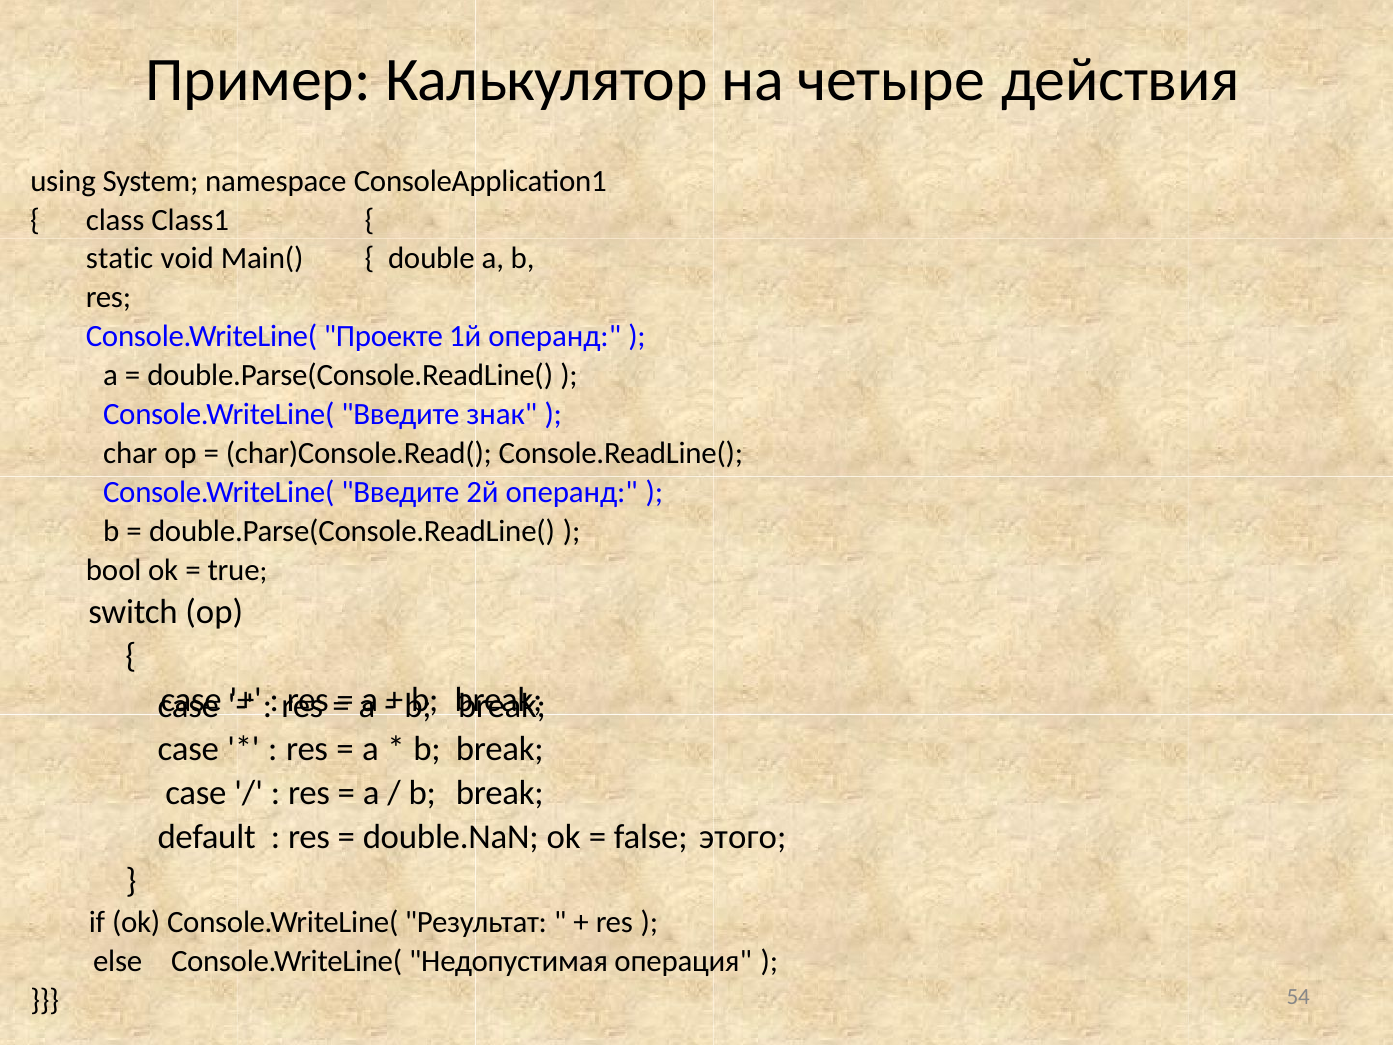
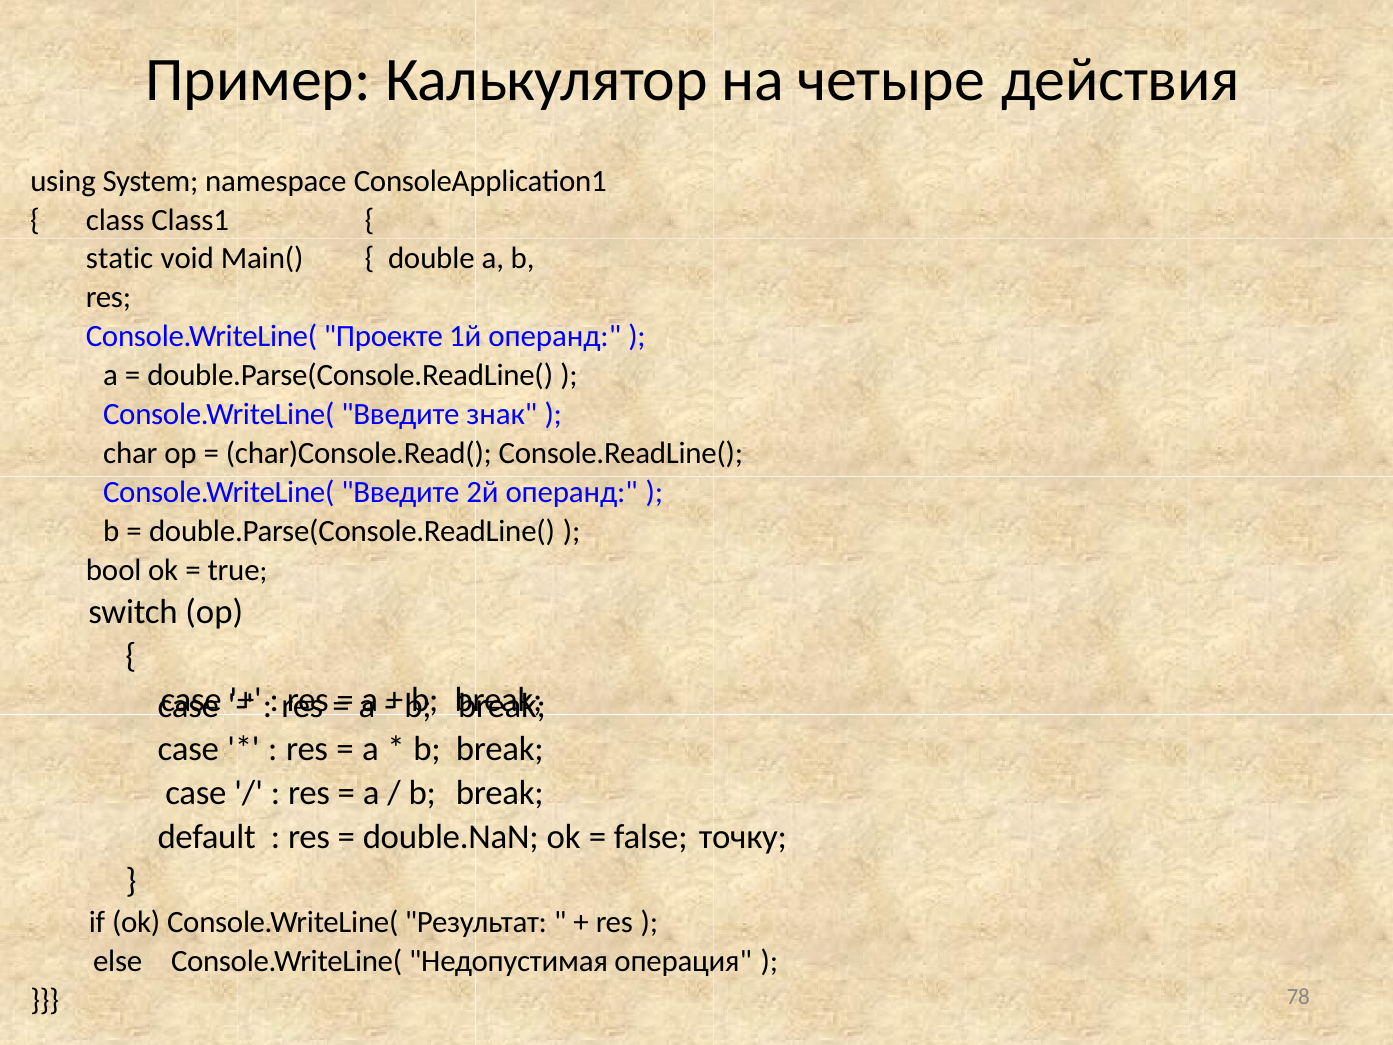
этого: этого -> точку
54: 54 -> 78
